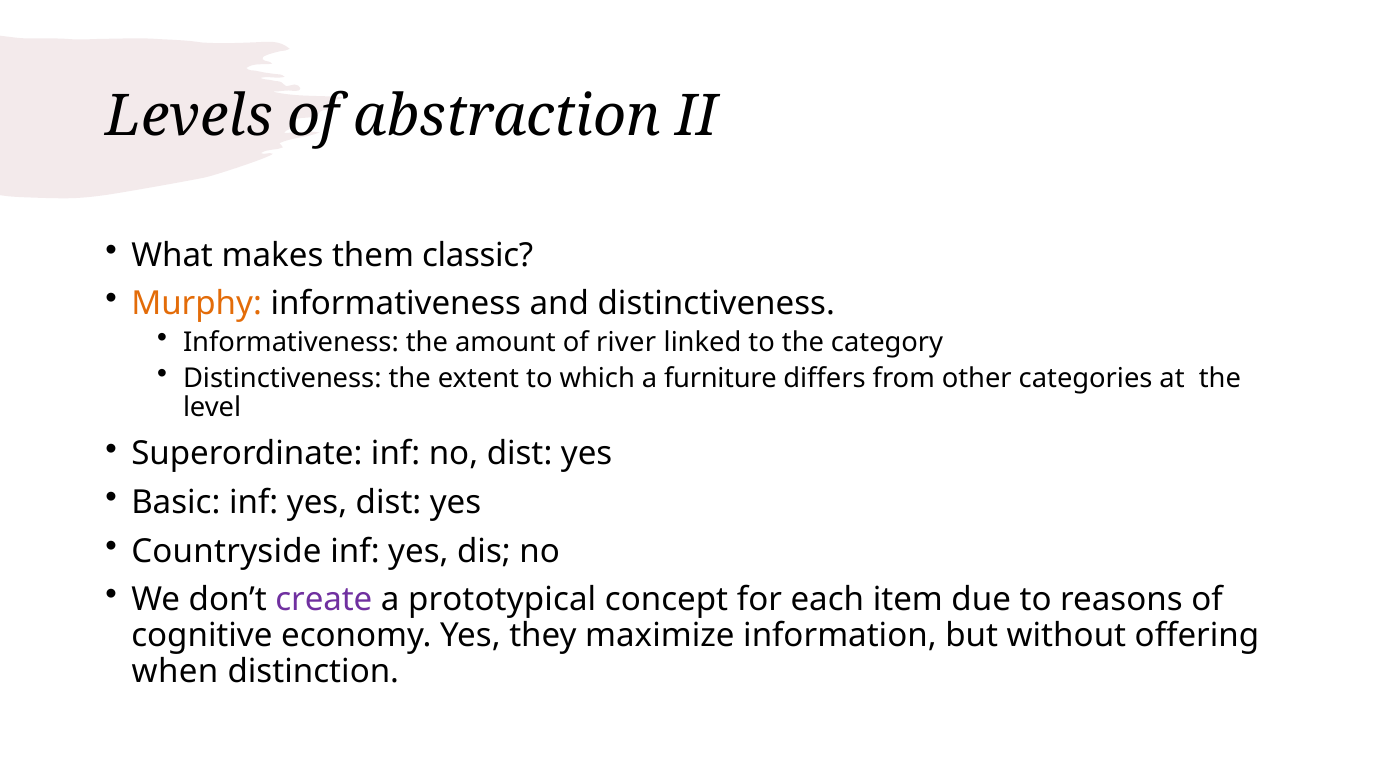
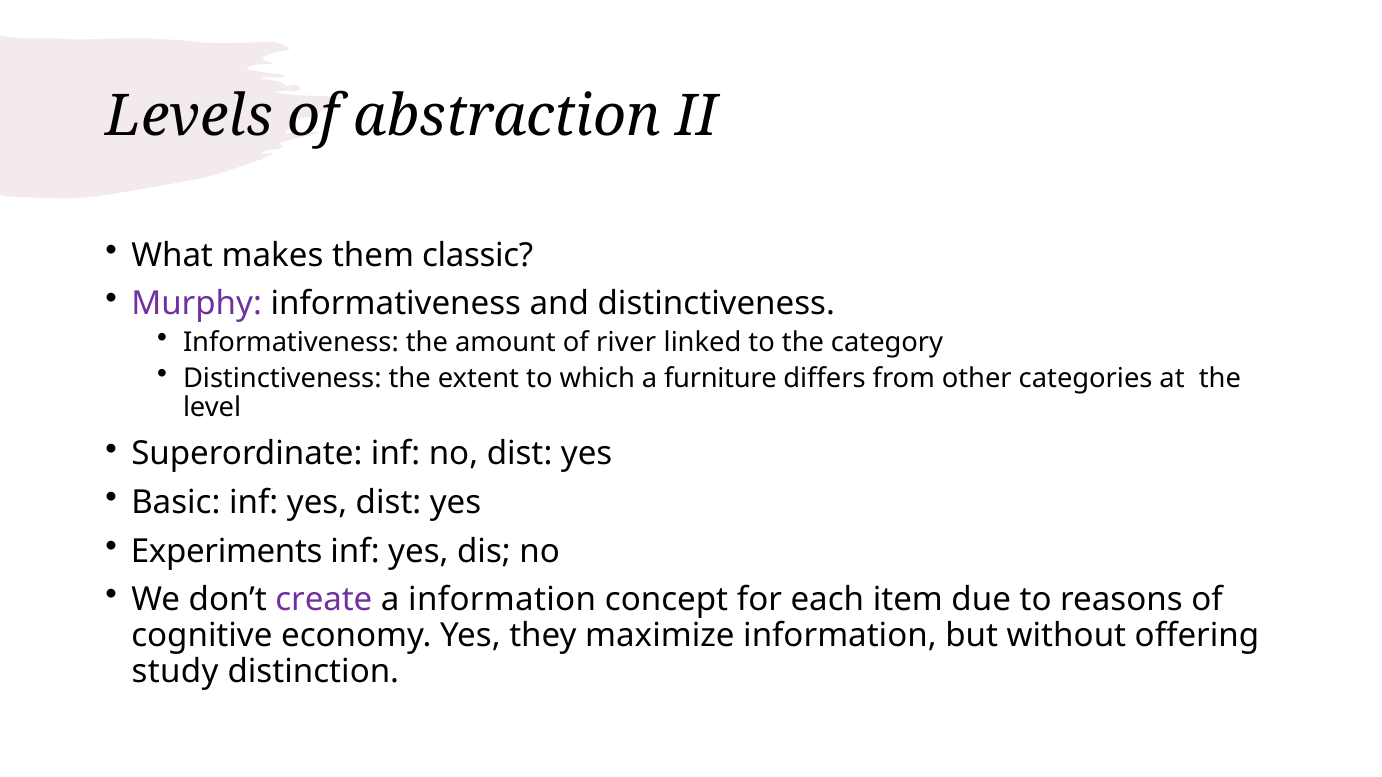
Murphy colour: orange -> purple
Countryside: Countryside -> Experiments
a prototypical: prototypical -> information
when: when -> study
